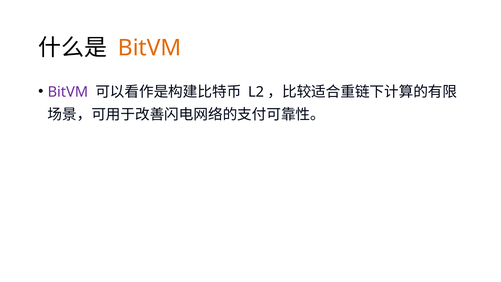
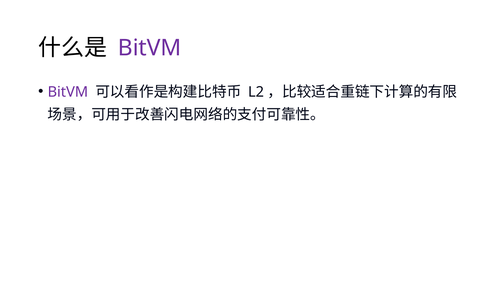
BitVM at (150, 48) colour: orange -> purple
